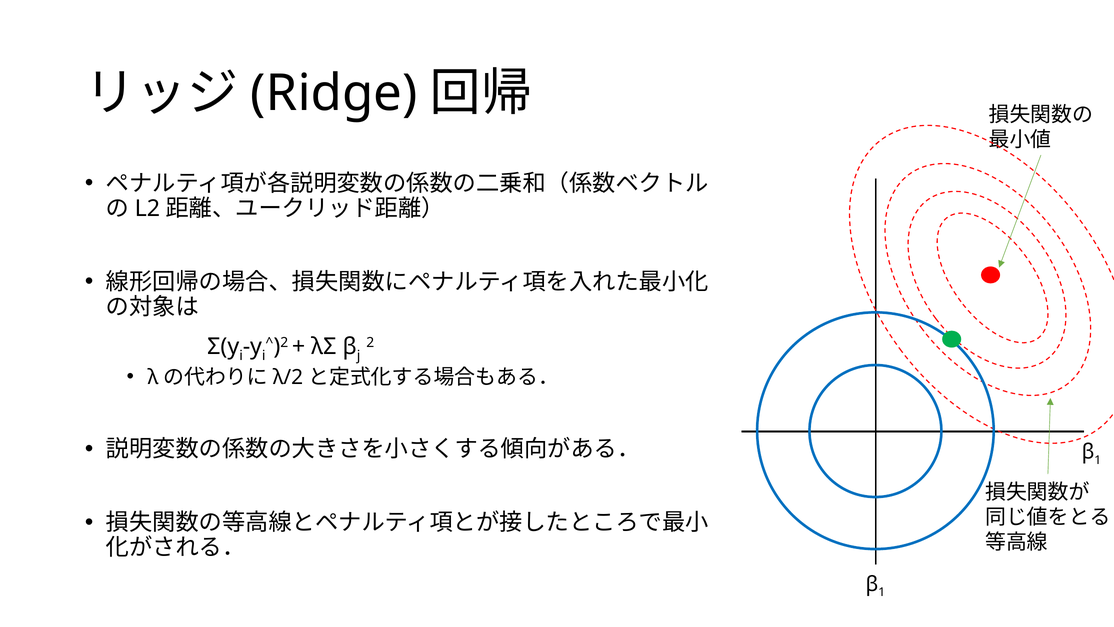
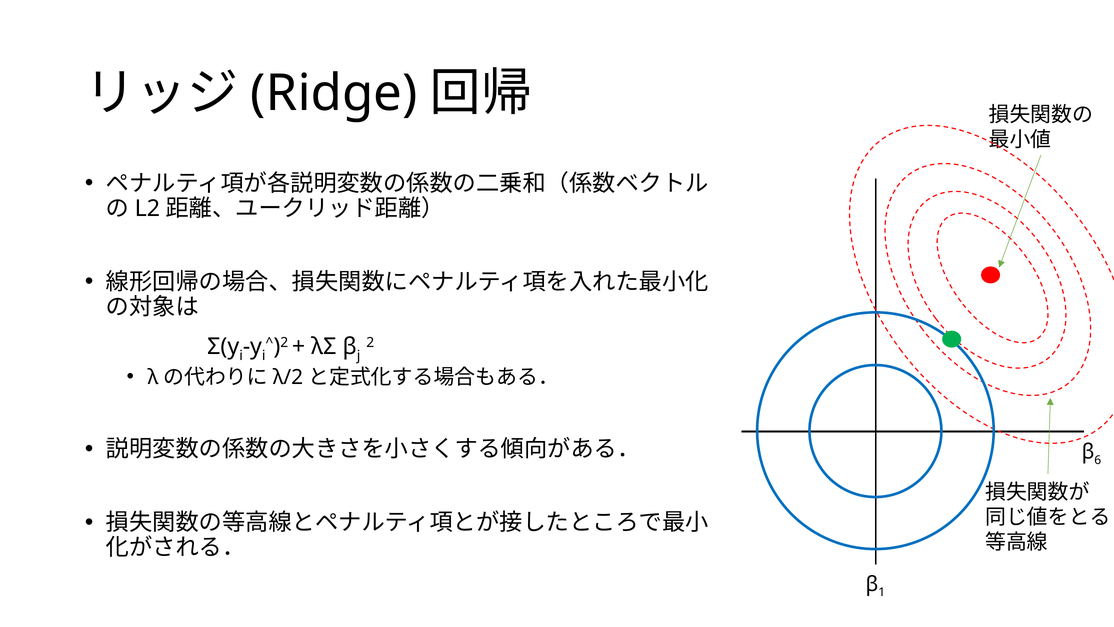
1 at (1098, 460): 1 -> 6
